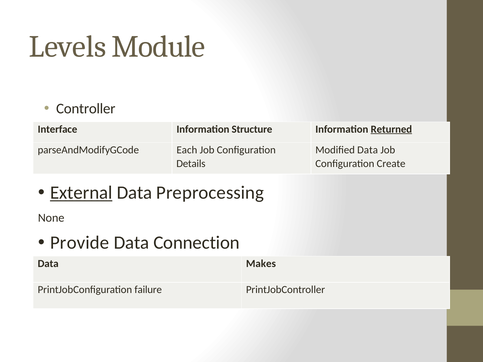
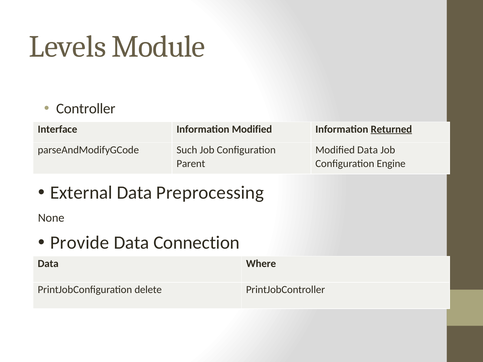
Information Structure: Structure -> Modified
Each: Each -> Such
Details: Details -> Parent
Create: Create -> Engine
External underline: present -> none
Makes: Makes -> Where
failure: failure -> delete
